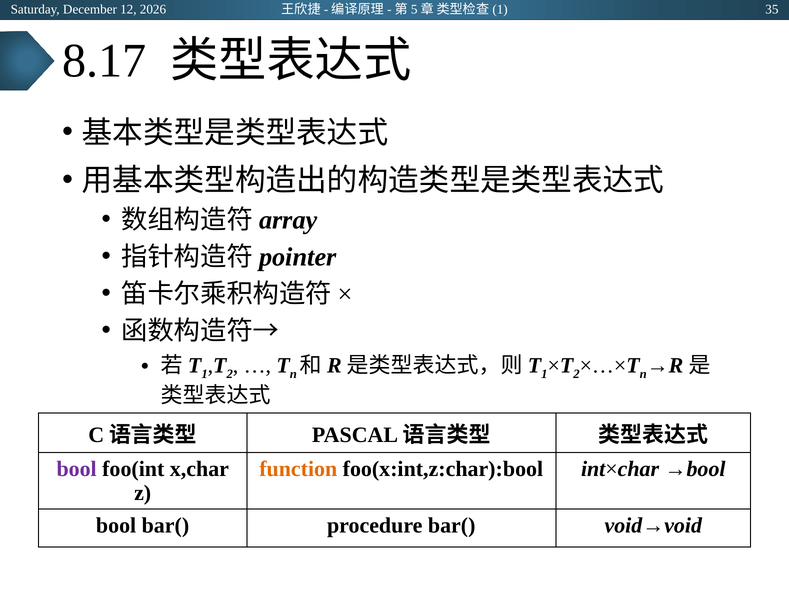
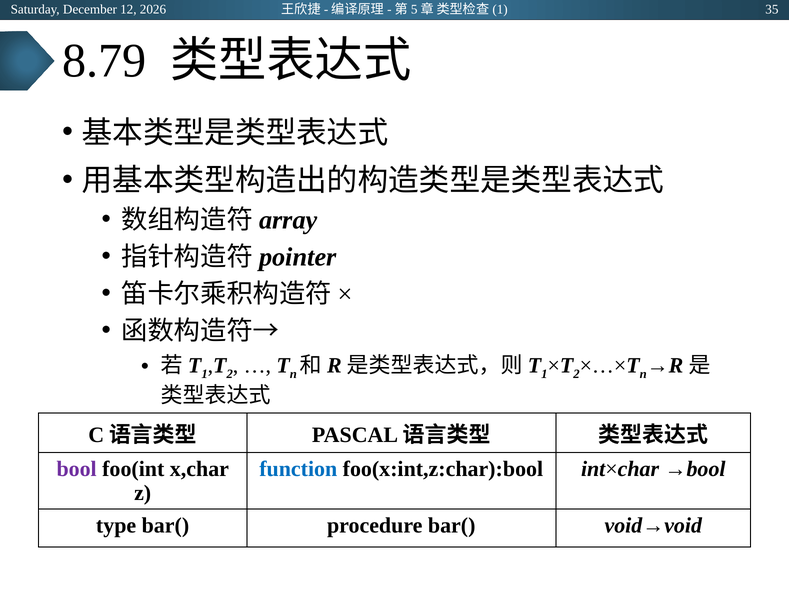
8.17: 8.17 -> 8.79
function colour: orange -> blue
bool at (116, 525): bool -> type
